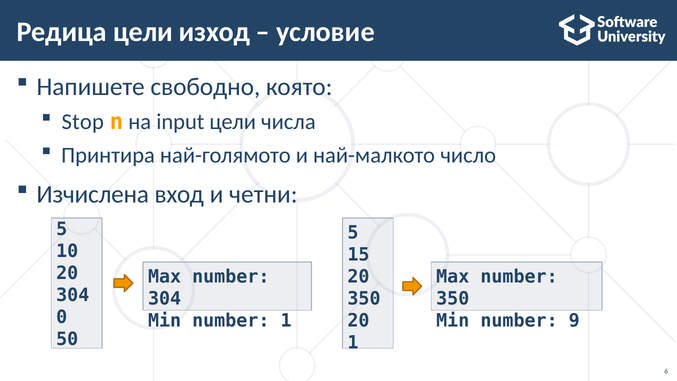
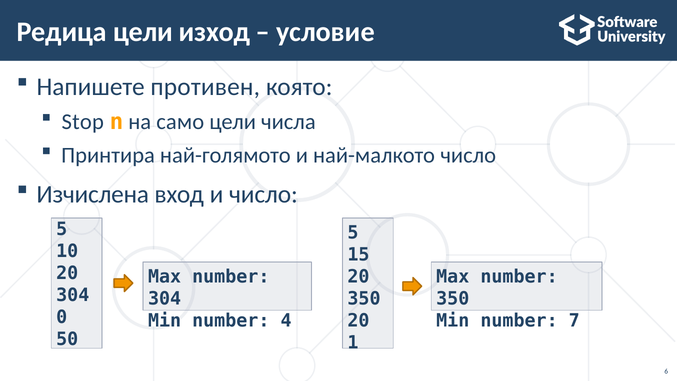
свободно: свободно -> противен
input: input -> само
и четни: четни -> число
number 1: 1 -> 4
9: 9 -> 7
